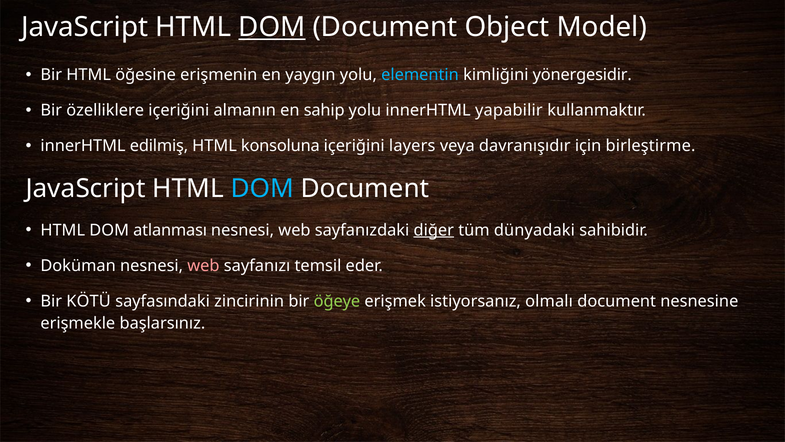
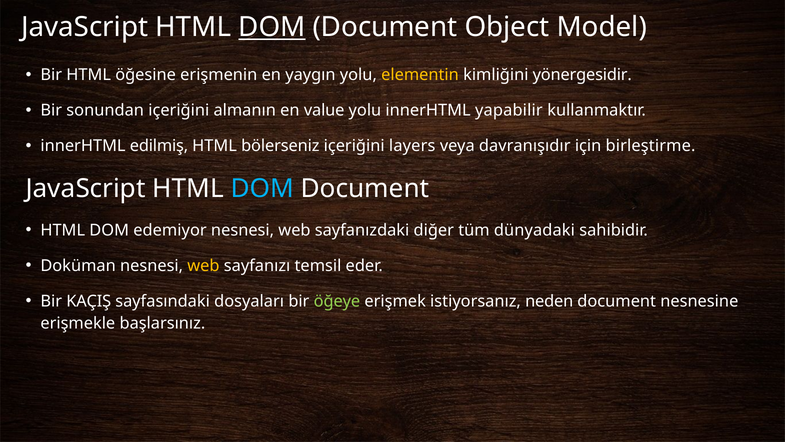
elementin colour: light blue -> yellow
özelliklere: özelliklere -> sonundan
sahip: sahip -> value
konsoluna: konsoluna -> bölerseniz
atlanması: atlanması -> edemiyor
diğer underline: present -> none
web at (203, 265) colour: pink -> yellow
KÖTÜ: KÖTÜ -> KAÇIŞ
zincirinin: zincirinin -> dosyaları
olmalı: olmalı -> neden
